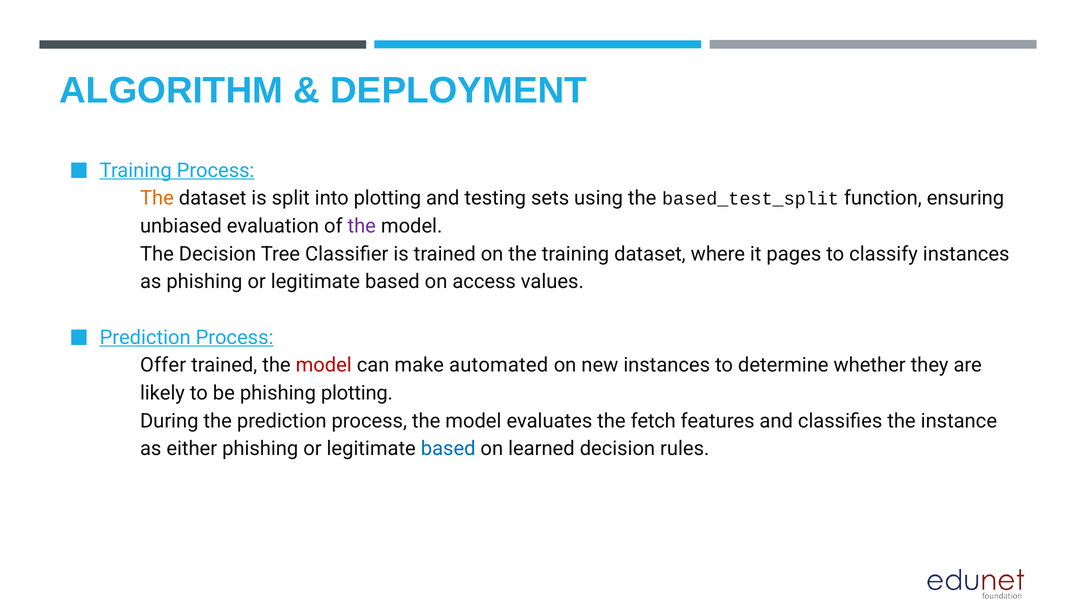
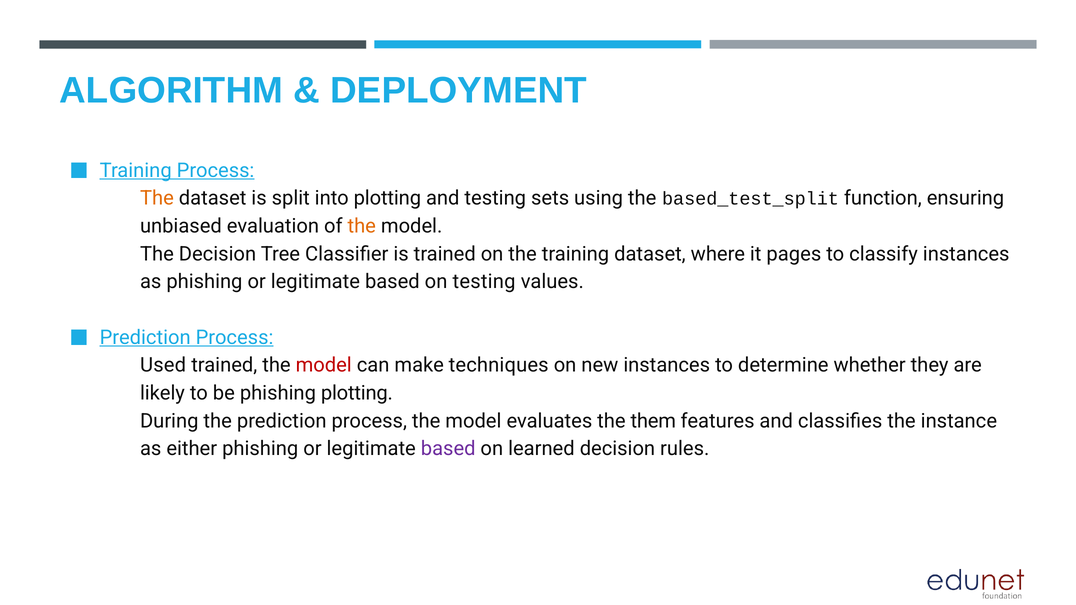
the at (362, 226) colour: purple -> orange
on access: access -> testing
Offer: Offer -> Used
automated: automated -> techniques
fetch: fetch -> them
based at (448, 449) colour: blue -> purple
